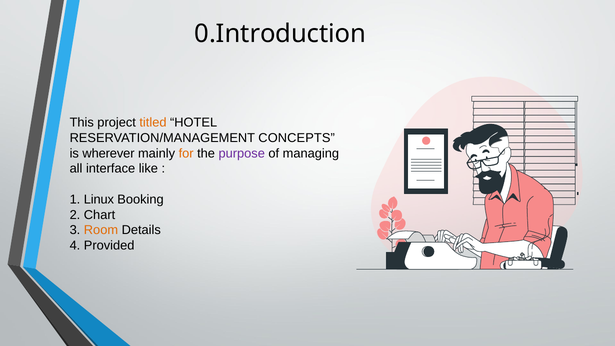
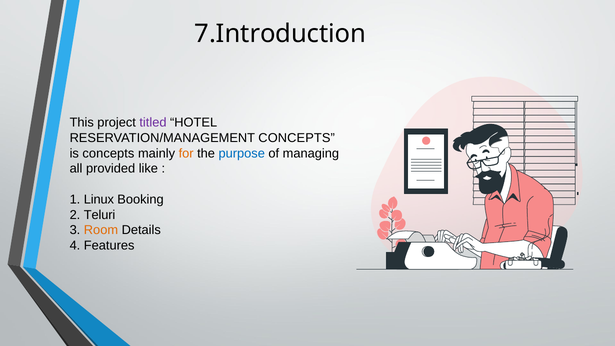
0.Introduction: 0.Introduction -> 7.Introduction
titled colour: orange -> purple
is wherever: wherever -> concepts
purpose colour: purple -> blue
interface: interface -> provided
Chart: Chart -> Teluri
Provided: Provided -> Features
